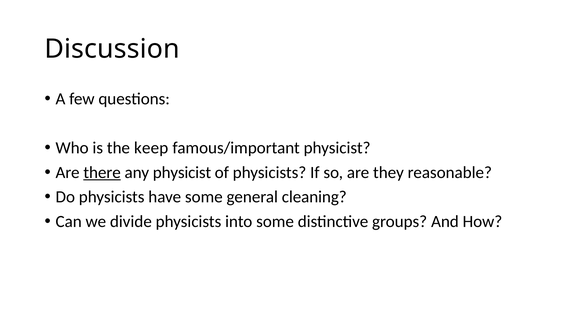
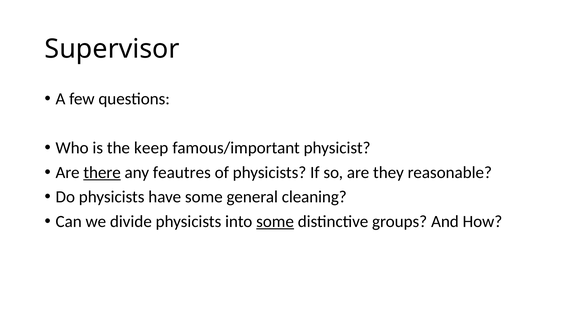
Discussion: Discussion -> Supervisor
any physicist: physicist -> feautres
some at (275, 222) underline: none -> present
